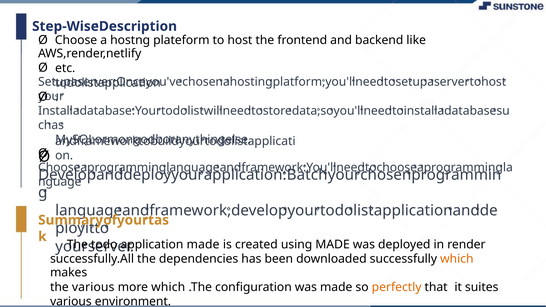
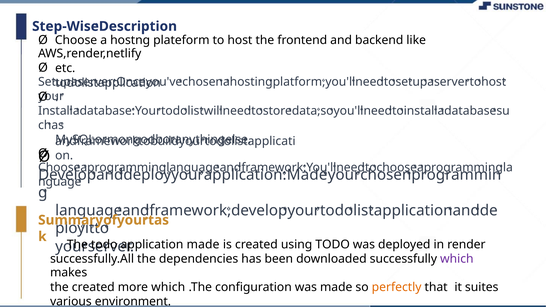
Batch at (307, 175): Batch -> Made
using MADE: MADE -> TODO
which at (457, 259) colour: orange -> purple
the various: various -> created
